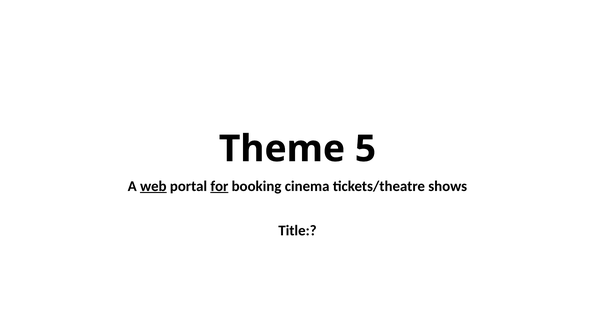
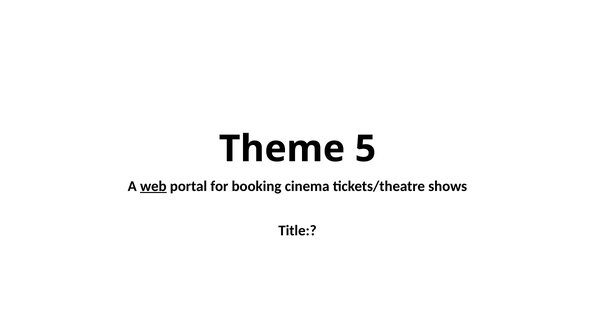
for underline: present -> none
